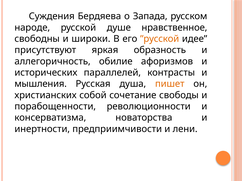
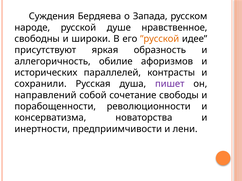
мышления: мышления -> сохранили
пишет colour: orange -> purple
христианских: христианских -> направлений
